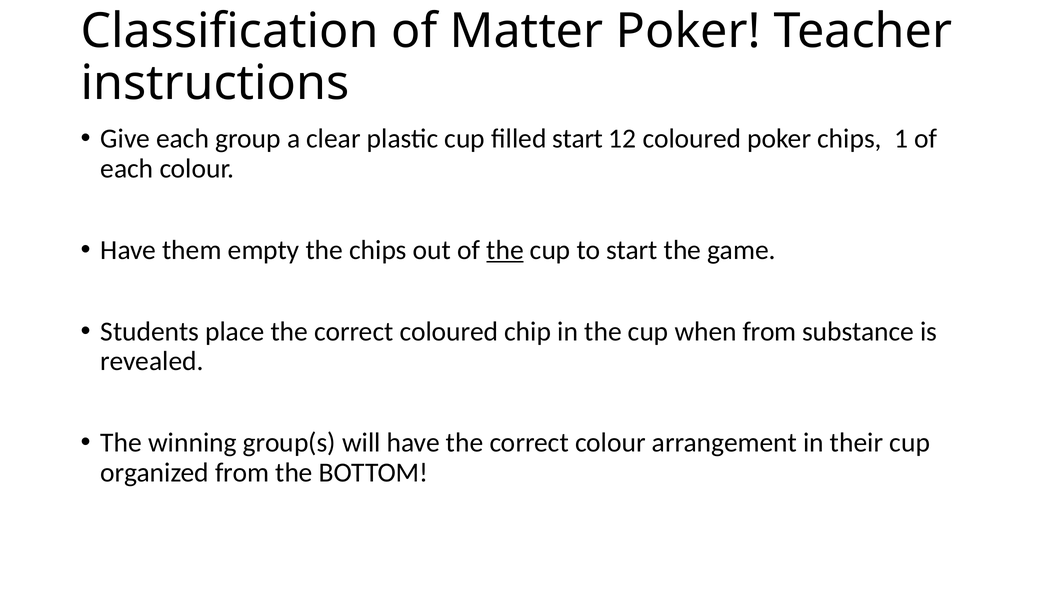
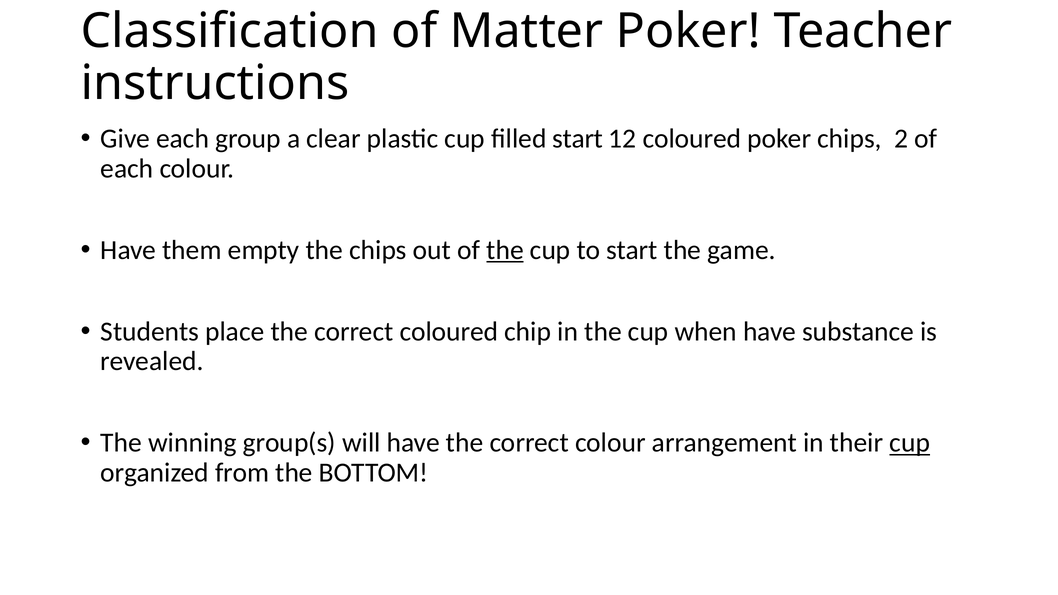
1: 1 -> 2
when from: from -> have
cup at (910, 443) underline: none -> present
